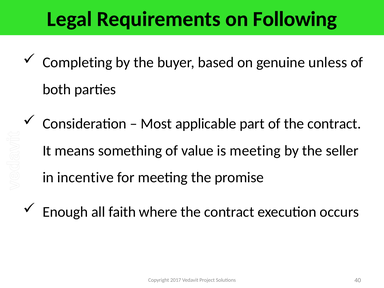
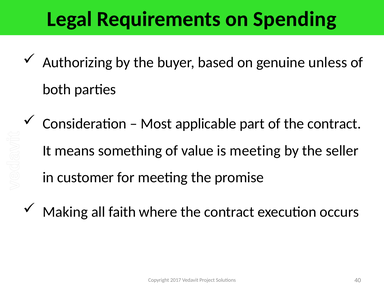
Following: Following -> Spending
Completing: Completing -> Authorizing
incentive: incentive -> customer
Enough: Enough -> Making
